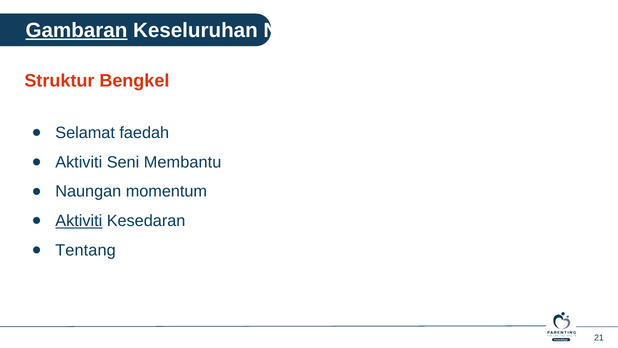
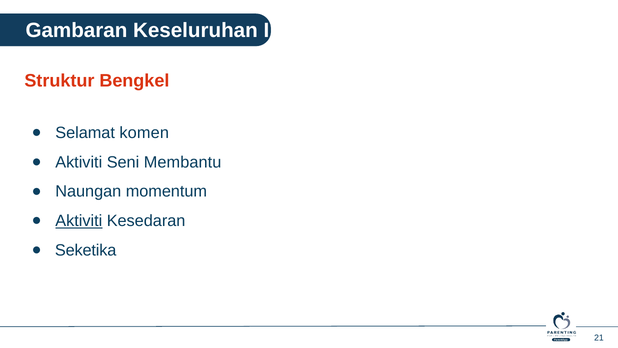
Gambaran underline: present -> none
Nilai: Nilai -> Imej
faedah: faedah -> komen
Tentang: Tentang -> Seketika
